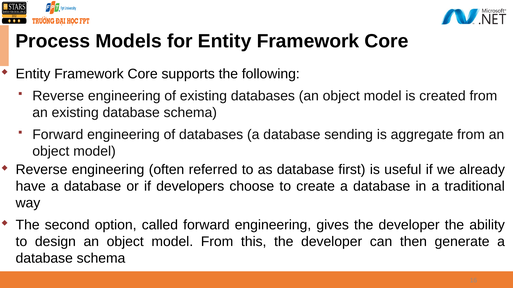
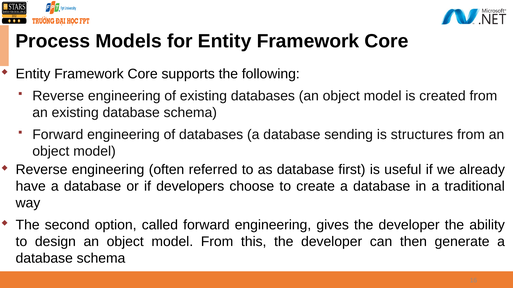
aggregate: aggregate -> structures
